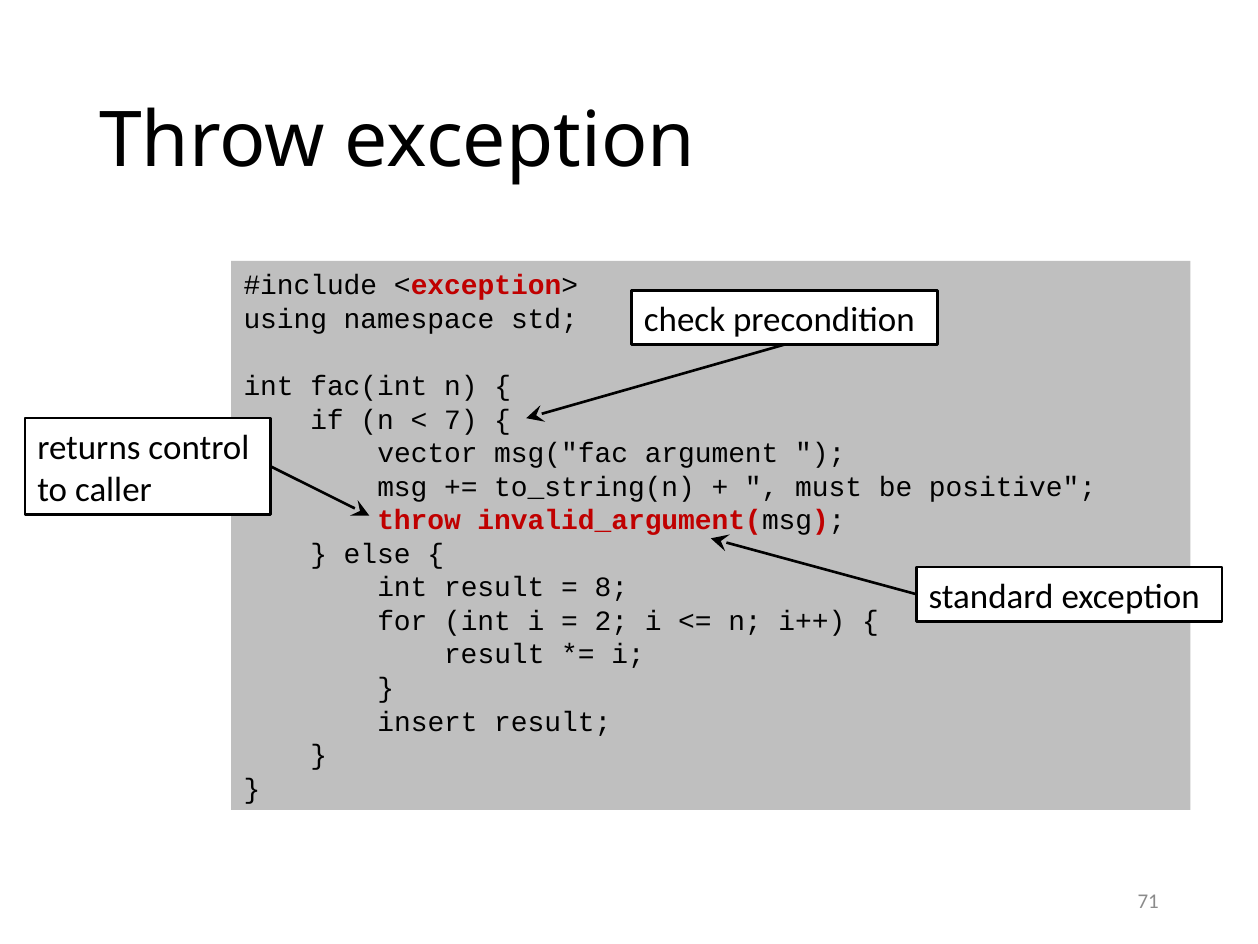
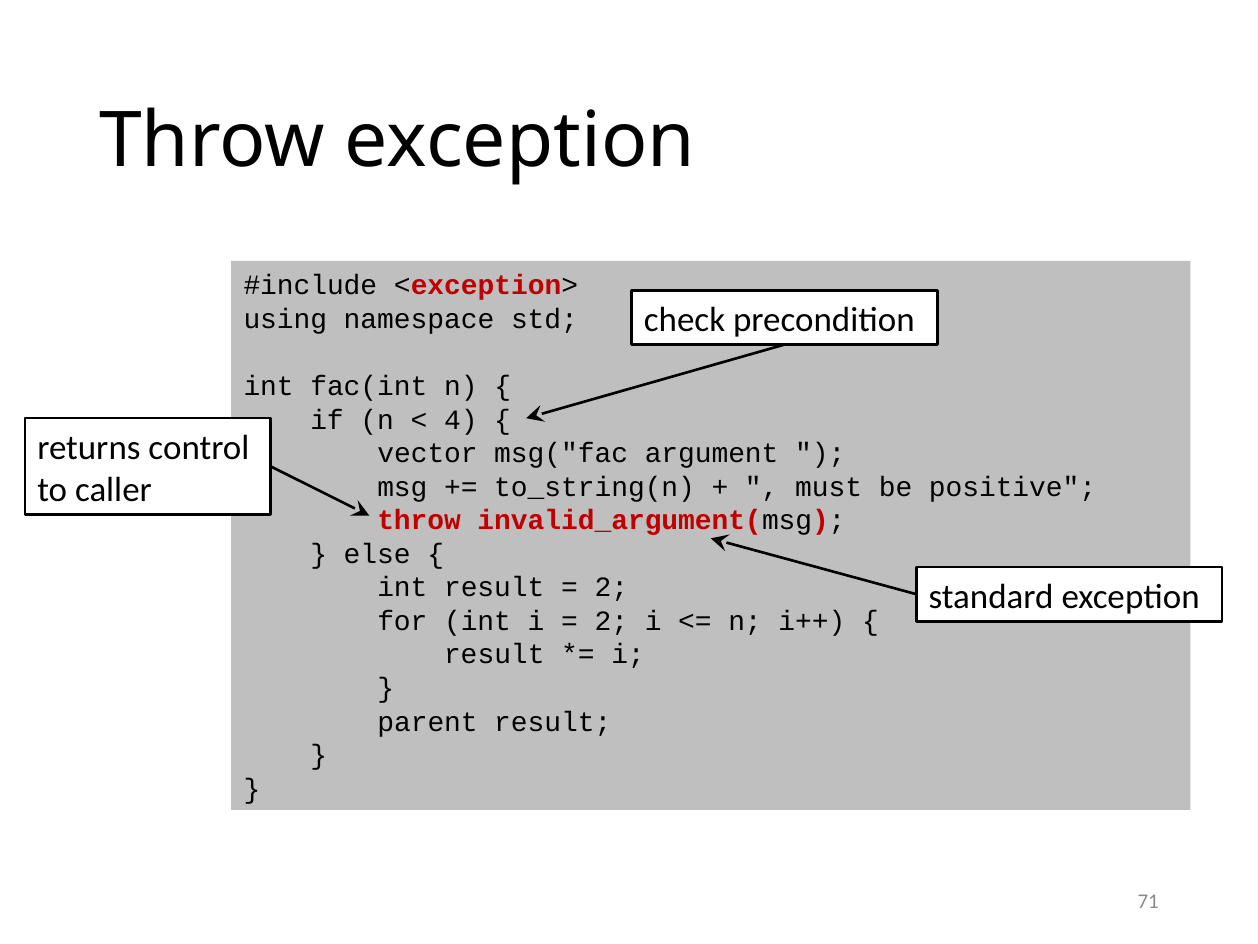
7: 7 -> 4
8 at (611, 587): 8 -> 2
insert: insert -> parent
